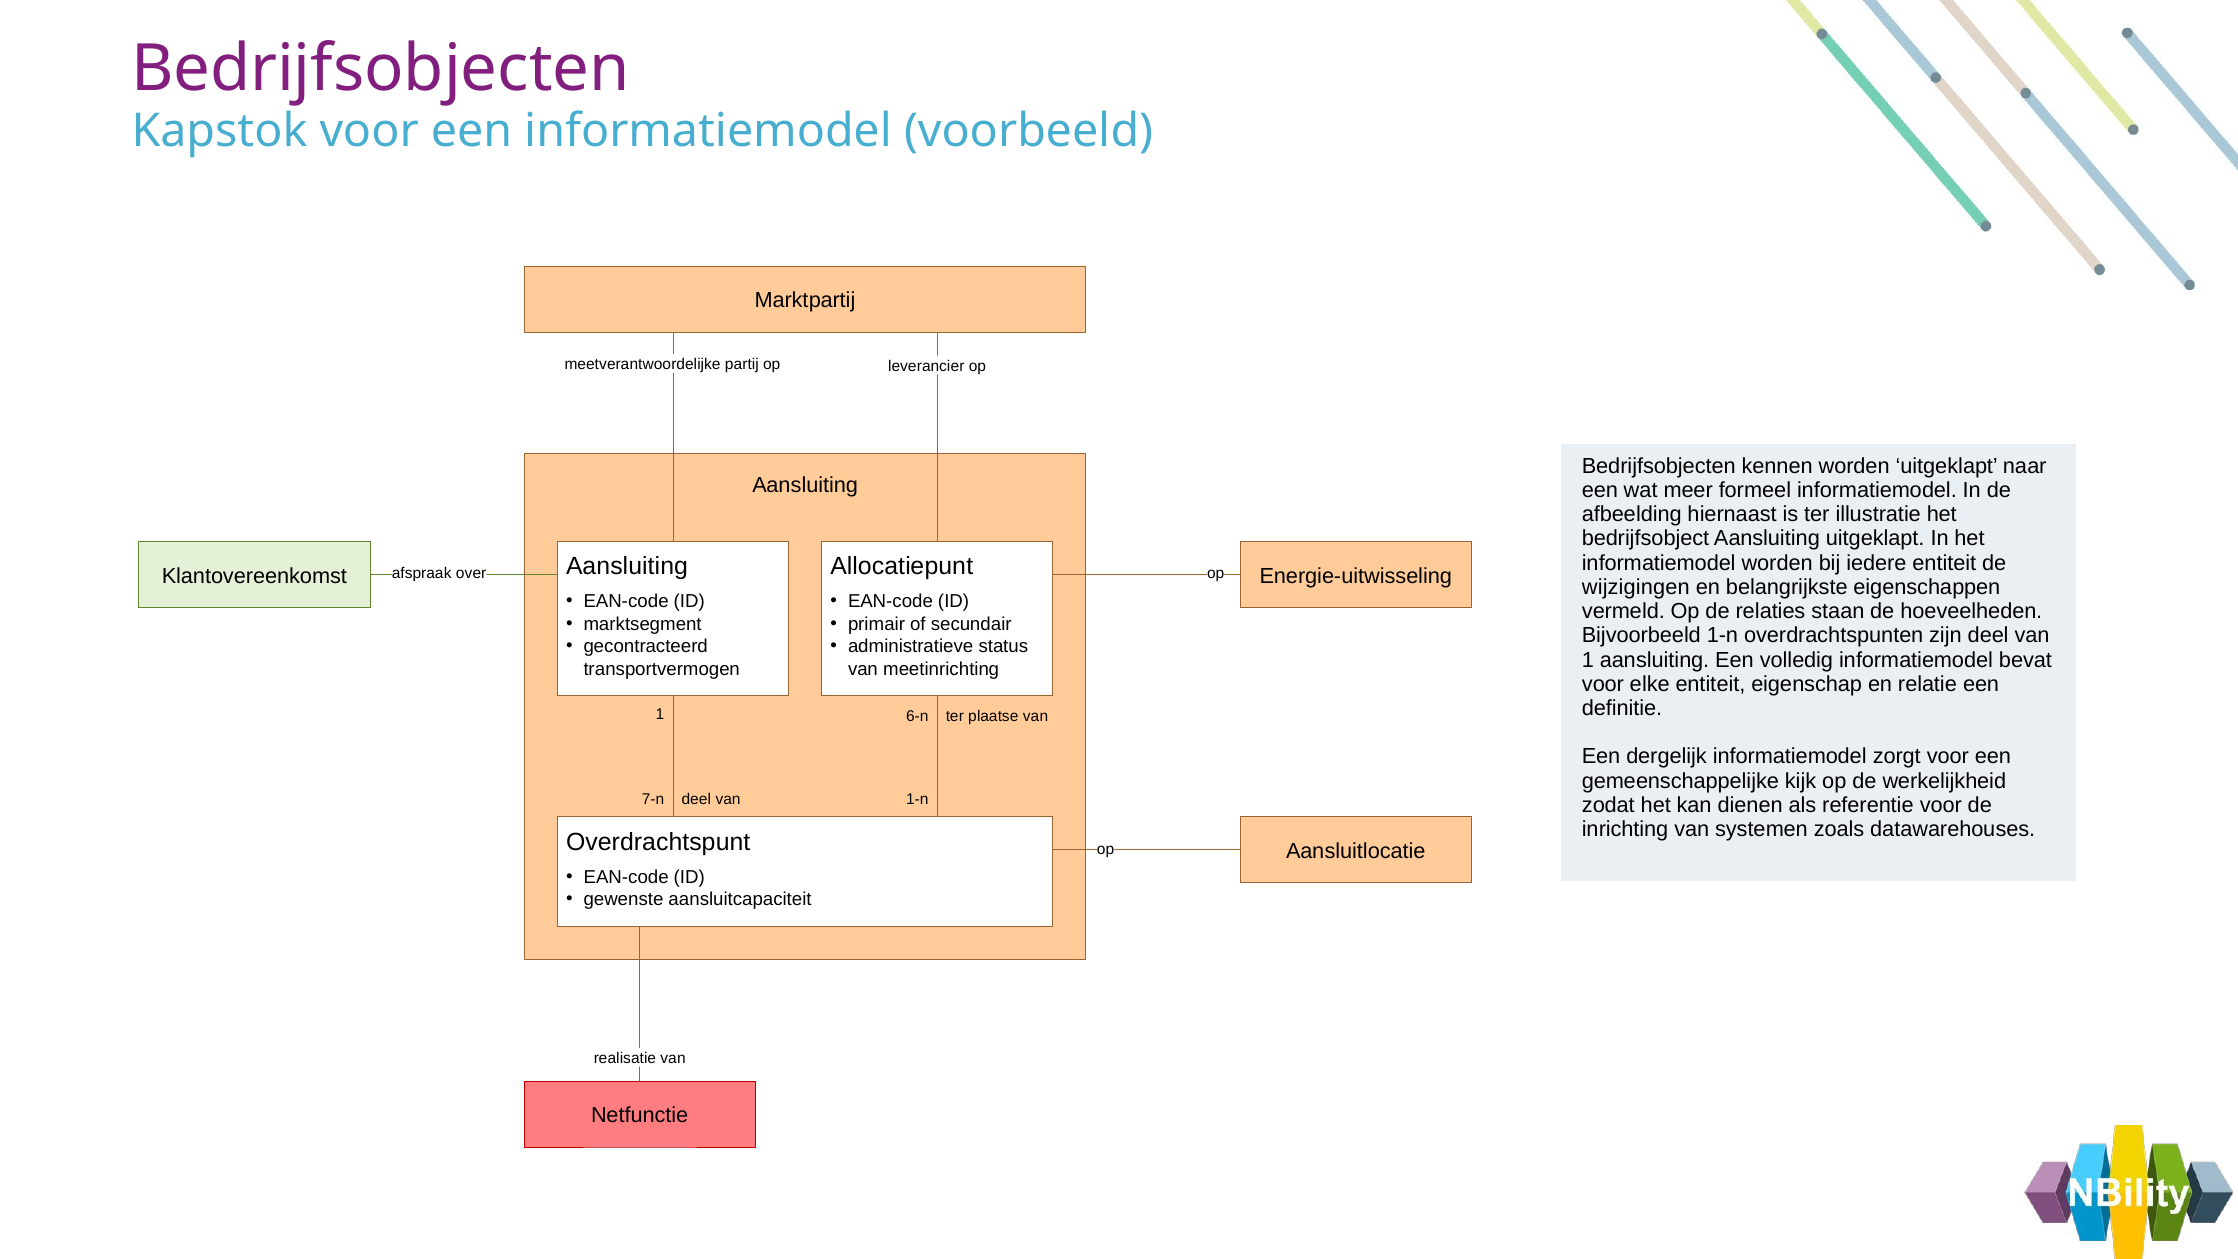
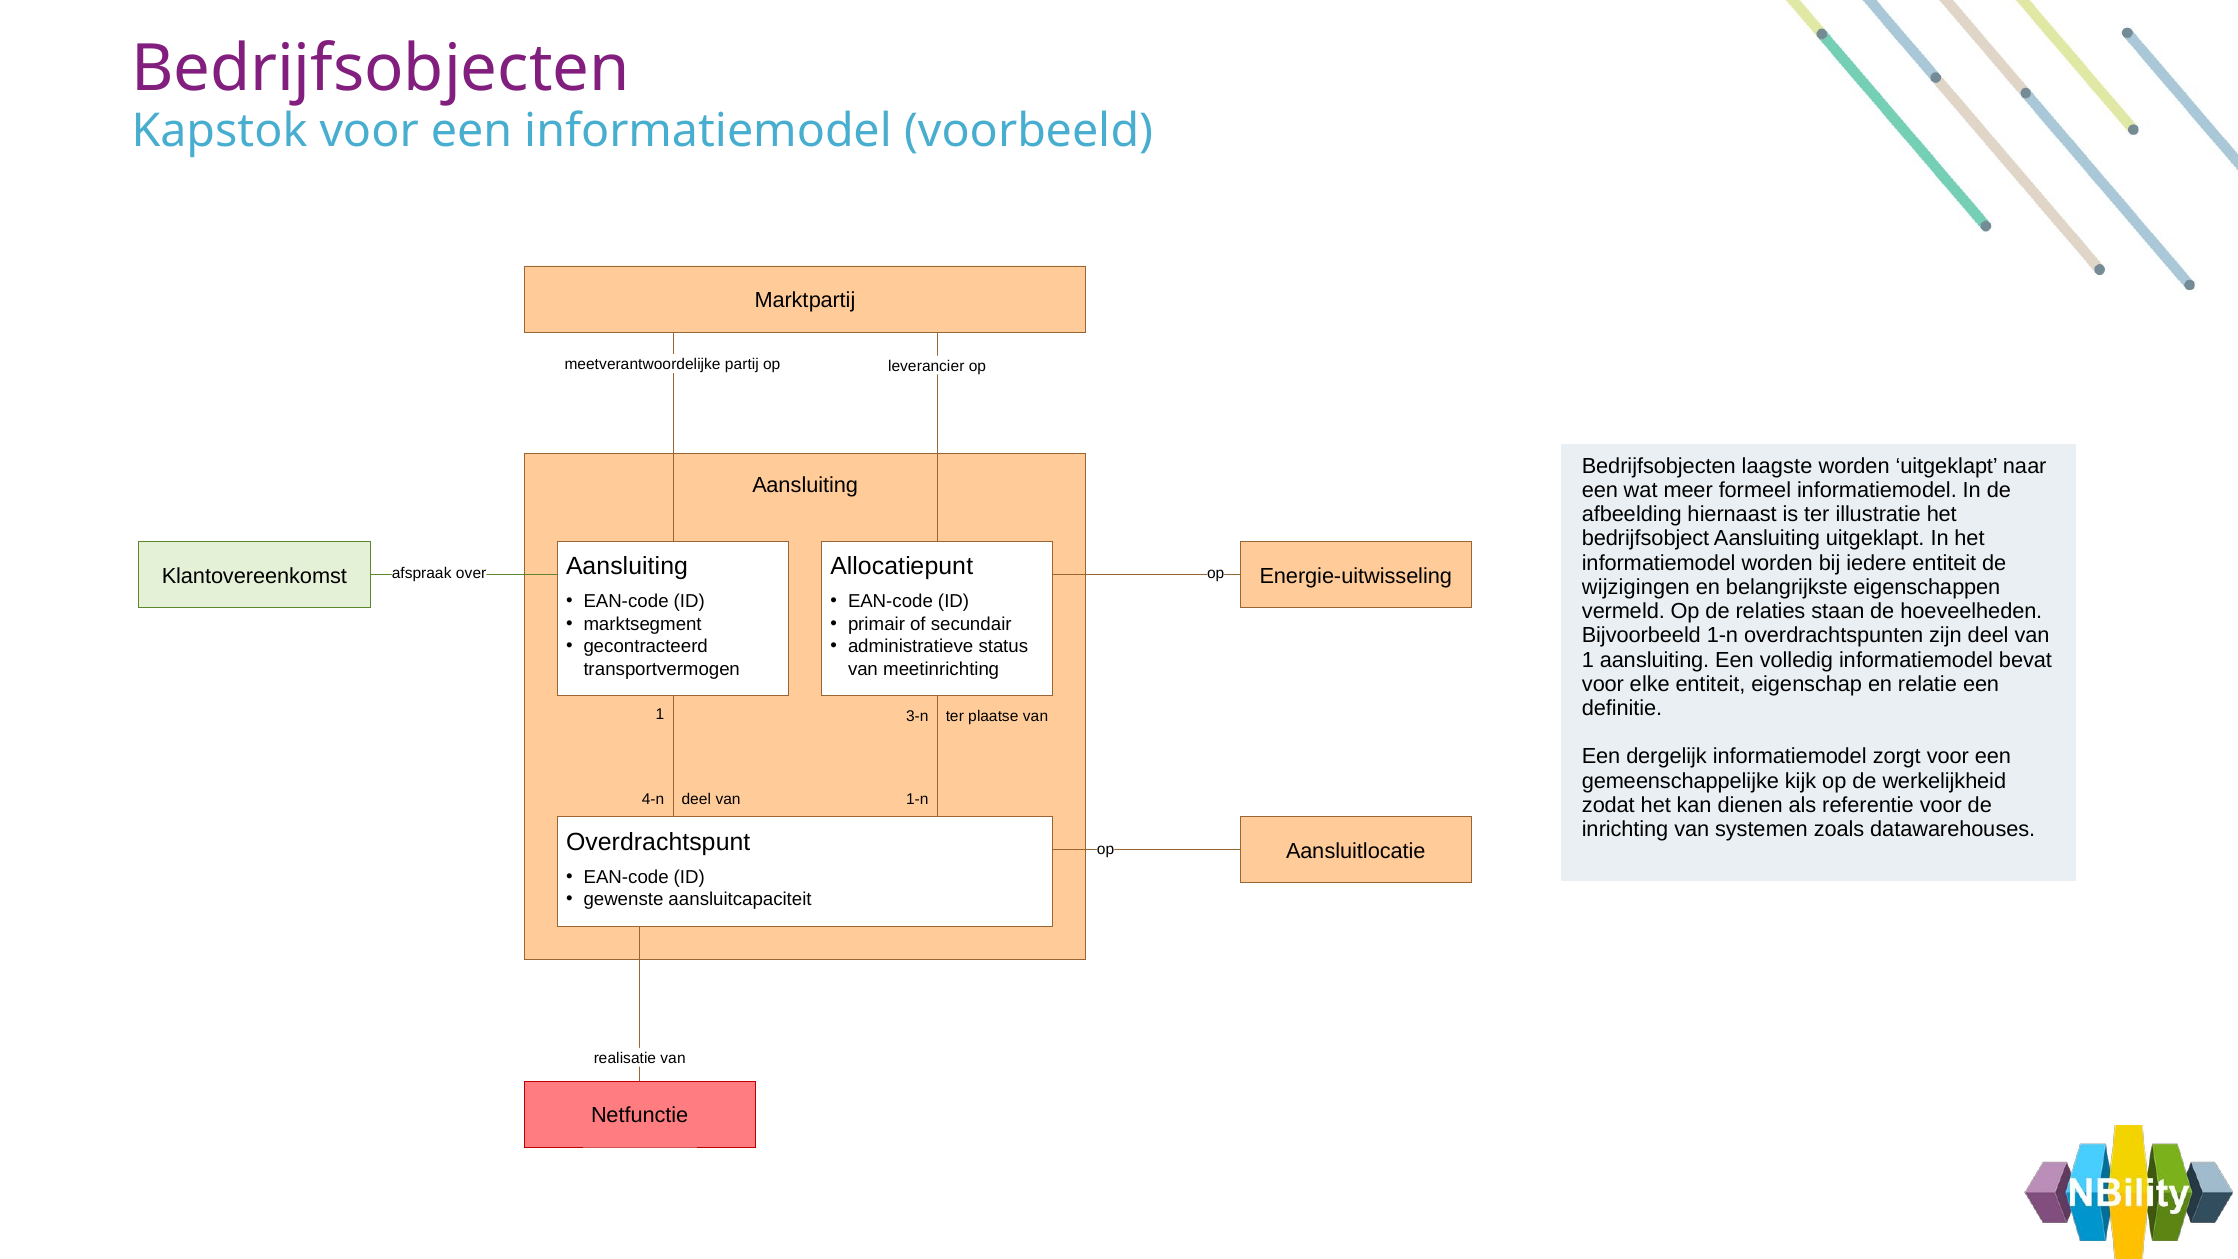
kennen: kennen -> laagste
6-n: 6-n -> 3-n
7-n: 7-n -> 4-n
